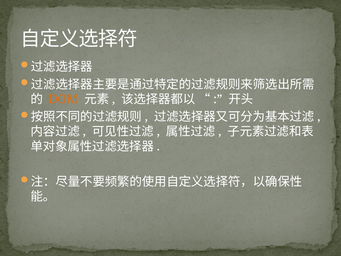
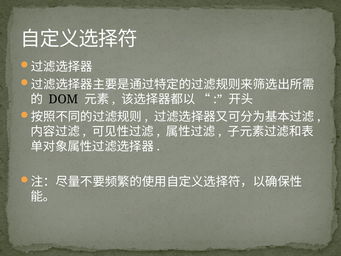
DOM colour: orange -> black
